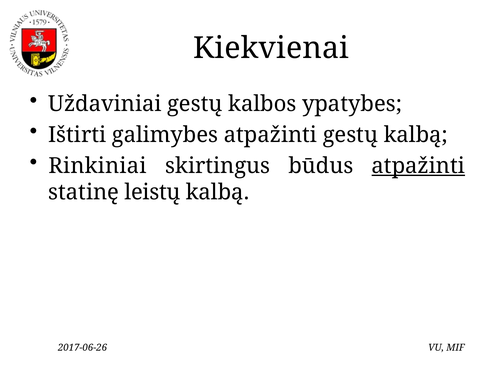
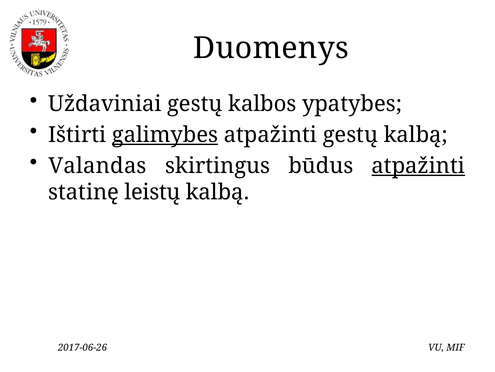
Kiekvienai: Kiekvienai -> Duomenys
galimybes underline: none -> present
Rinkiniai: Rinkiniai -> Valandas
